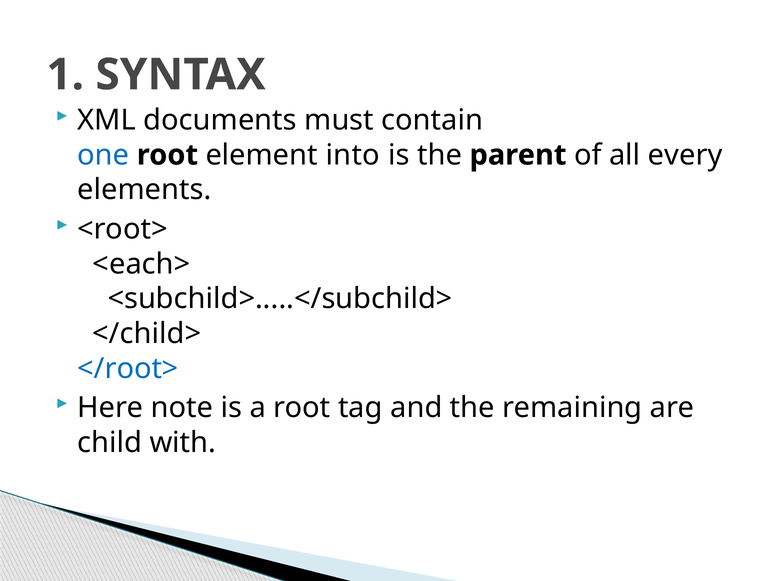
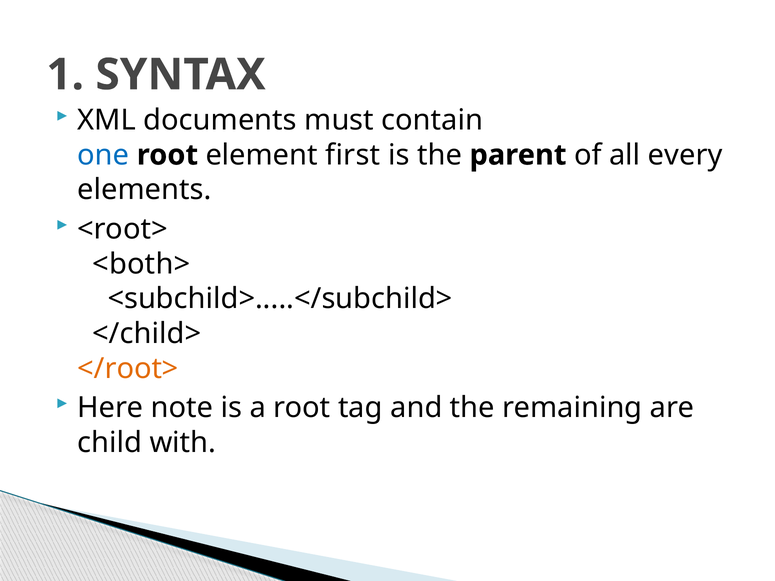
into: into -> first
<each>: <each> -> <both>
</root> colour: blue -> orange
